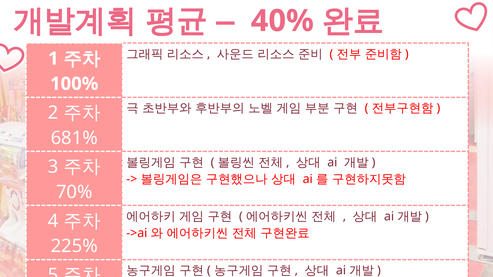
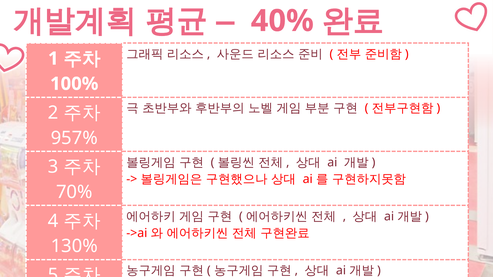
681%: 681% -> 957%
225%: 225% -> 130%
